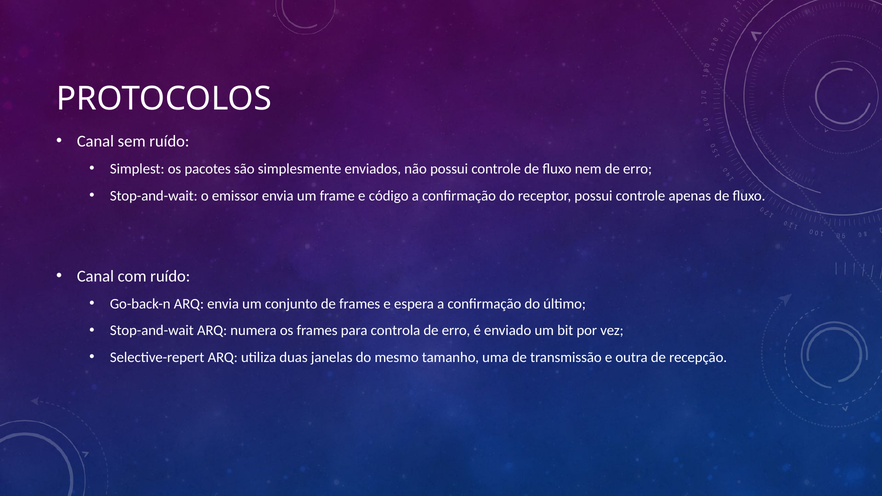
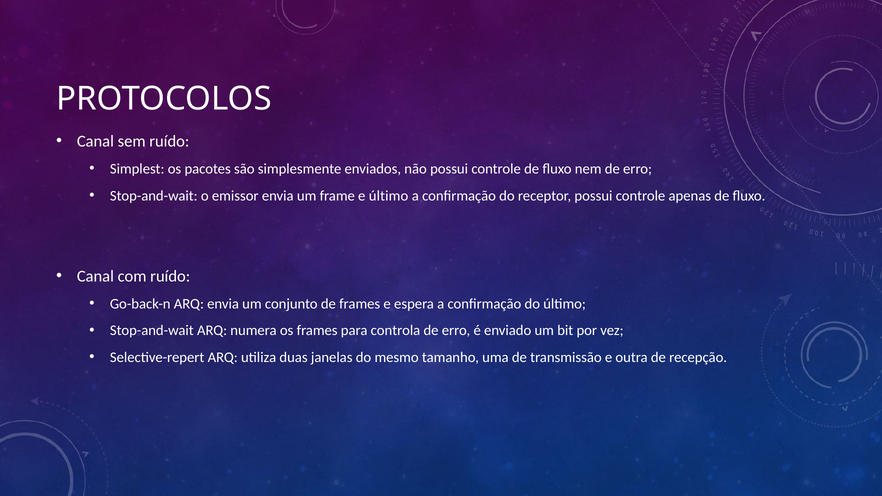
e código: código -> último
